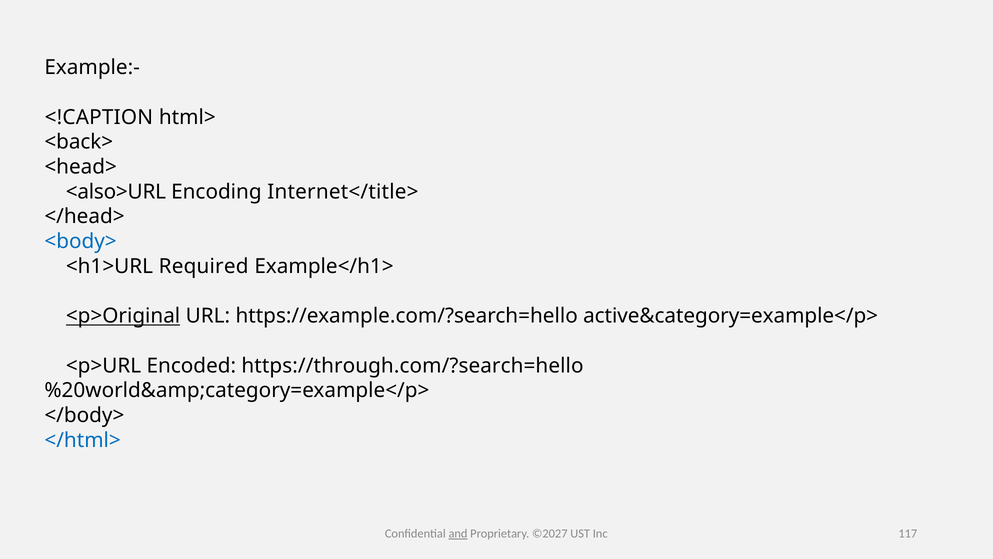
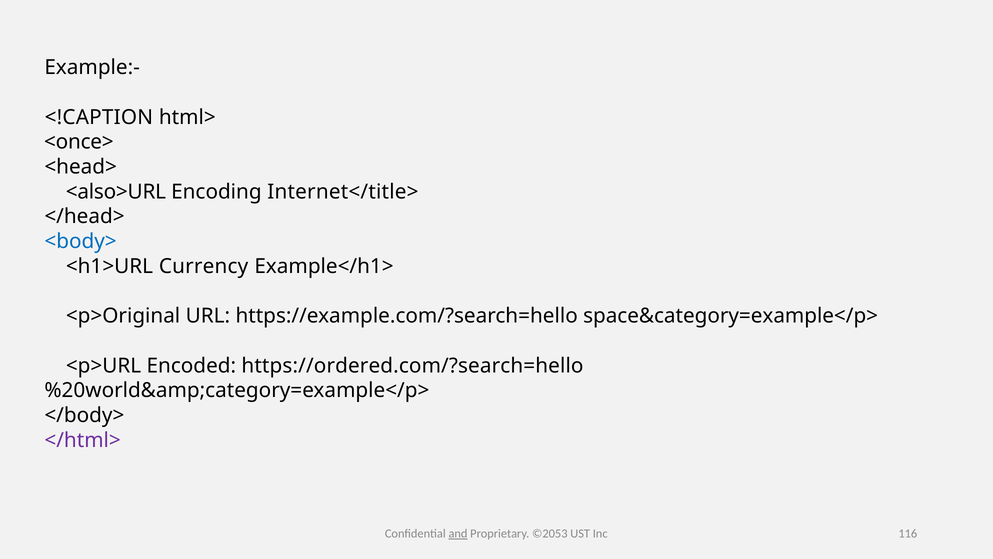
<back>: <back> -> <once>
Required: Required -> Currency
<p>Original underline: present -> none
active&category=example</p>: active&category=example</p> -> space&category=example</p>
https://through.com/?search=hello: https://through.com/?search=hello -> https://ordered.com/?search=hello
</html> colour: blue -> purple
©2027: ©2027 -> ©2053
117: 117 -> 116
